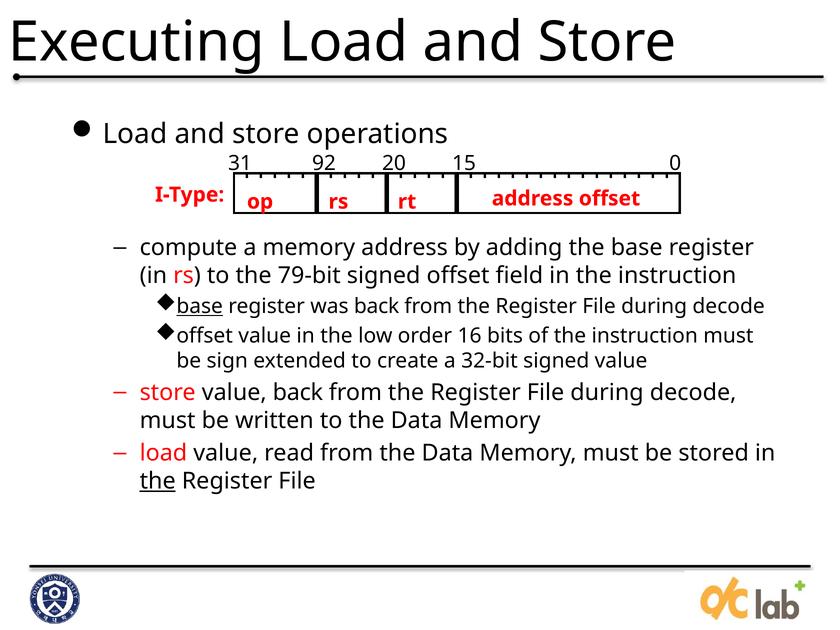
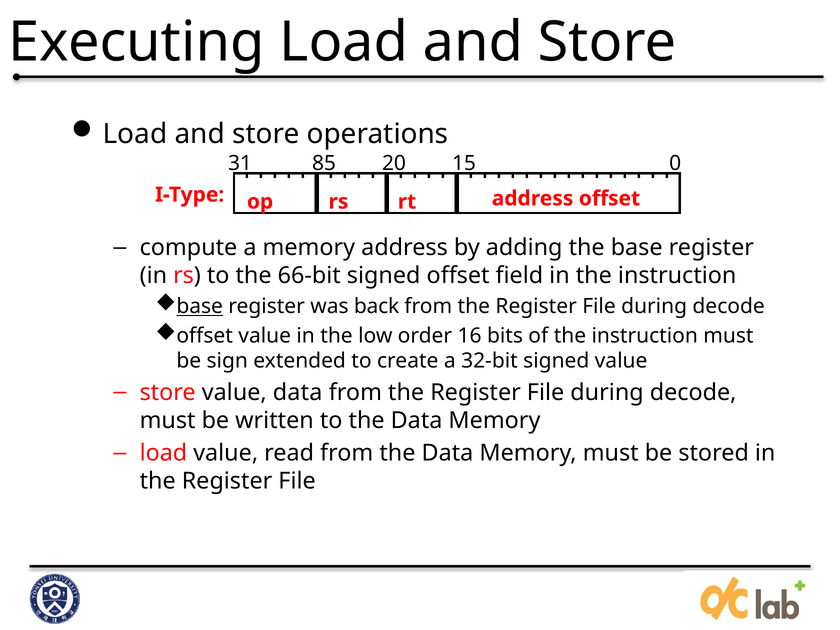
92: 92 -> 85
79-bit: 79-bit -> 66-bit
value back: back -> data
the at (158, 481) underline: present -> none
